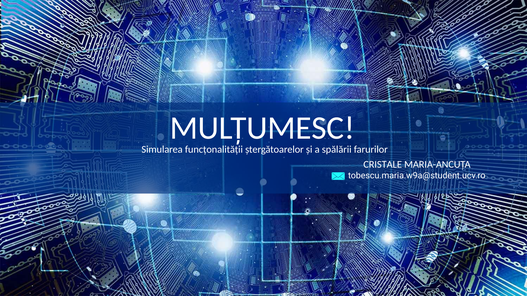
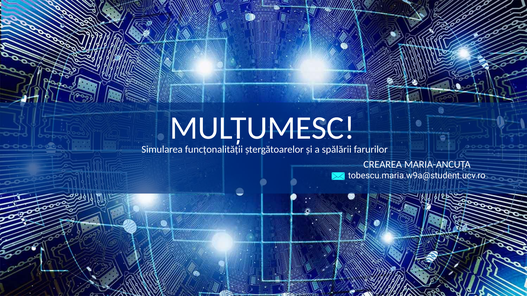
CRISTALE: CRISTALE -> CREAREA
